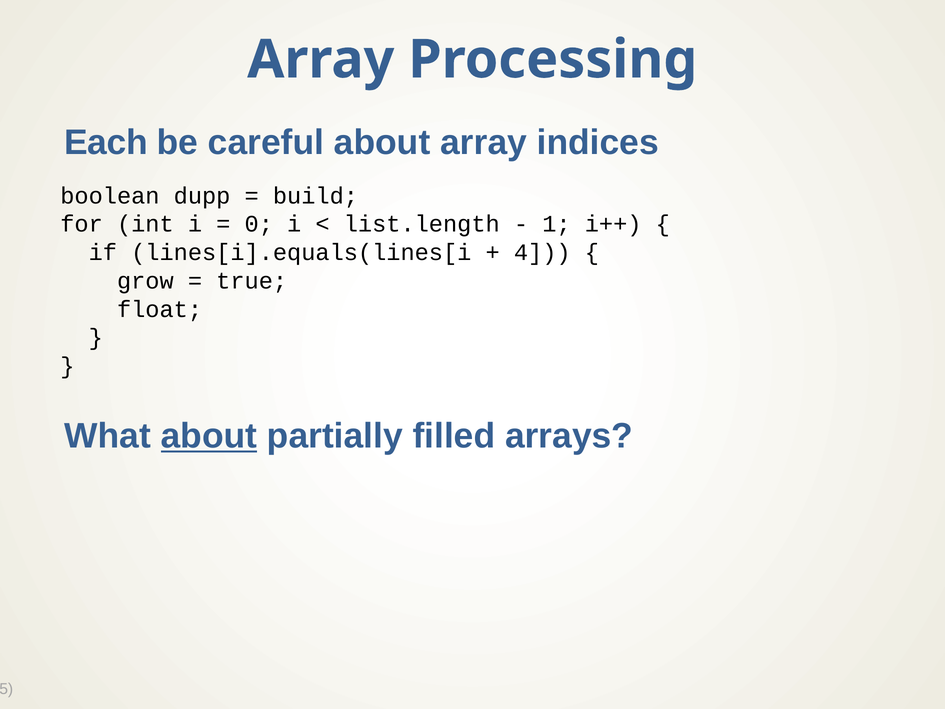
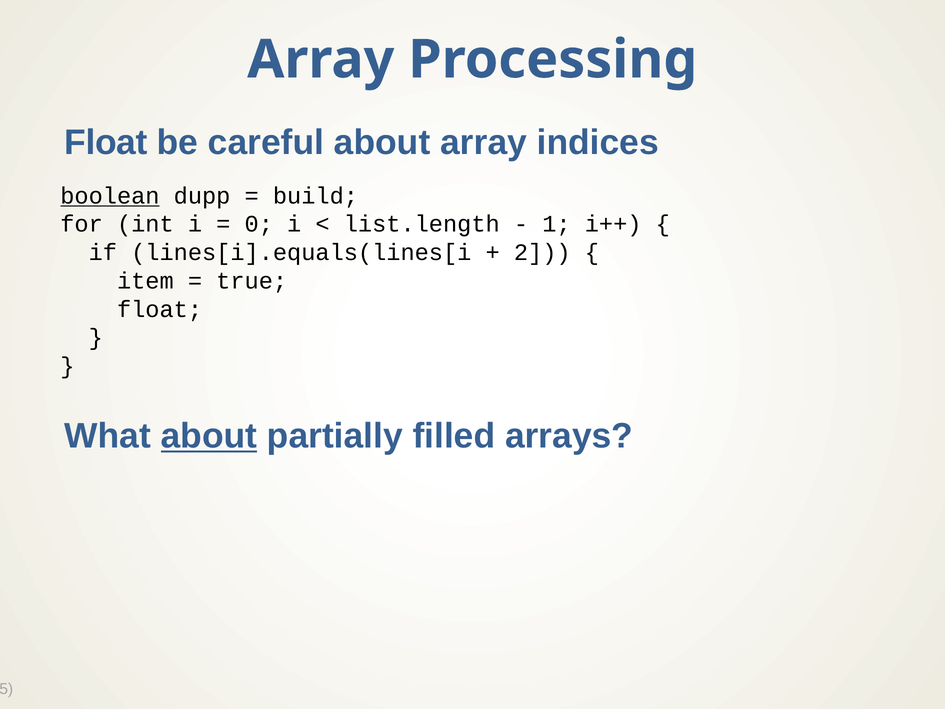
Each at (106, 143): Each -> Float
boolean underline: none -> present
4: 4 -> 2
grow: grow -> item
